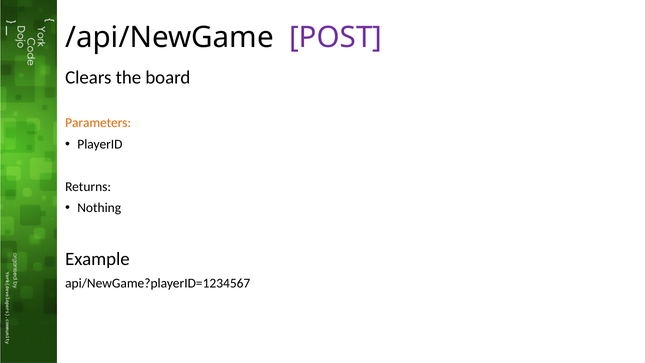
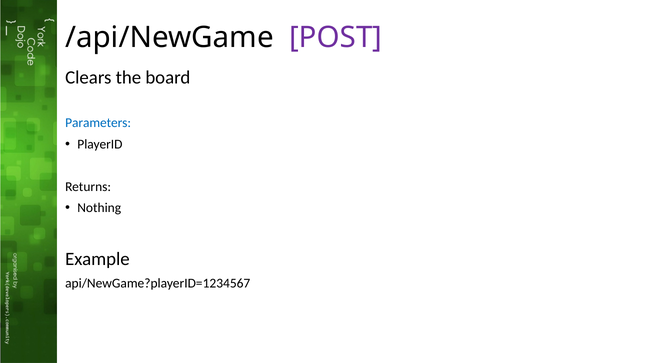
Parameters colour: orange -> blue
